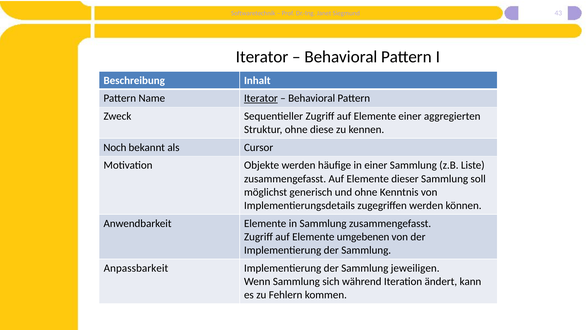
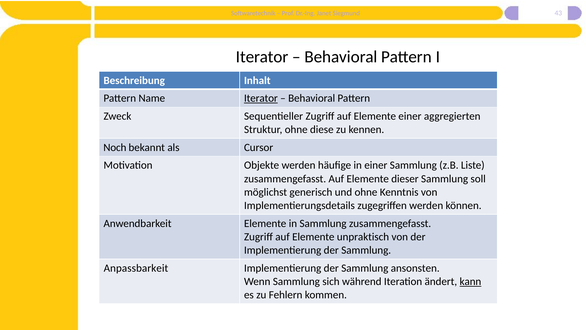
umgebenen: umgebenen -> unpraktisch
jeweiligen: jeweiligen -> ansonsten
kann underline: none -> present
